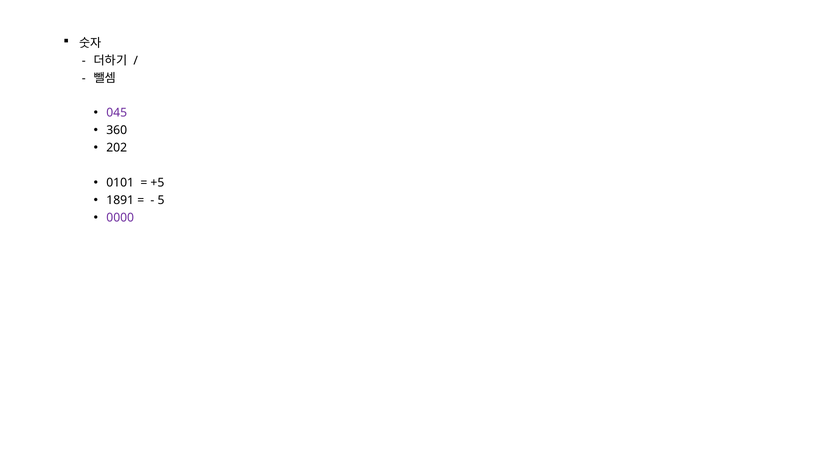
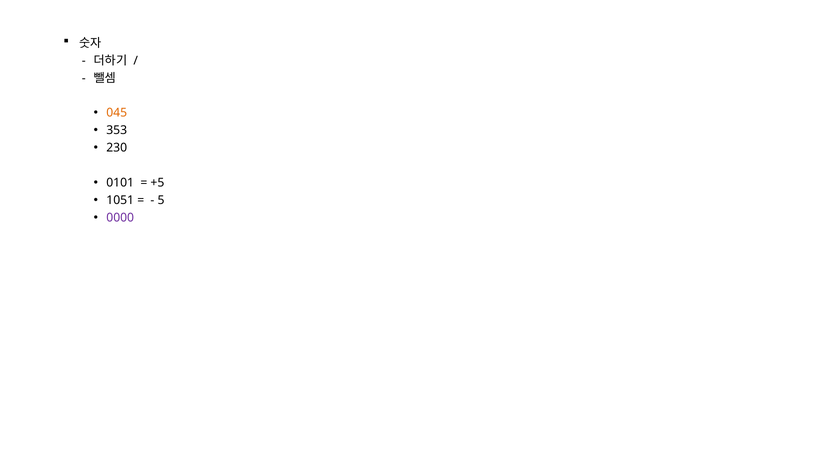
045 colour: purple -> orange
360: 360 -> 353
202: 202 -> 230
1891: 1891 -> 1051
